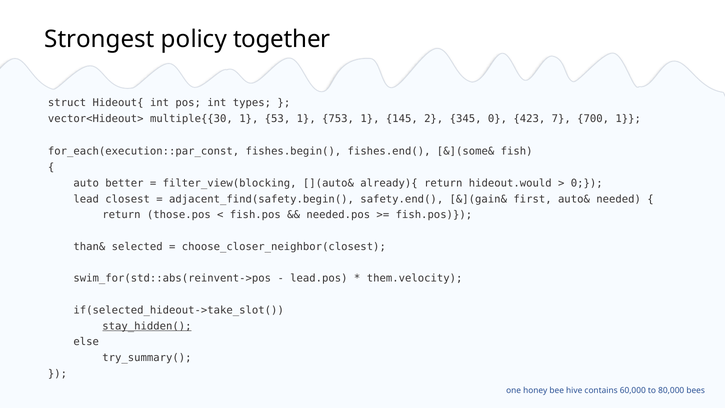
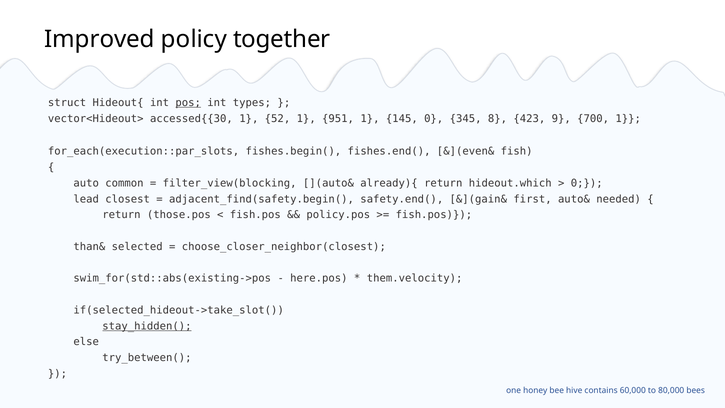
Strongest: Strongest -> Improved
pos underline: none -> present
multiple{{30: multiple{{30 -> accessed{{30
53: 53 -> 52
753: 753 -> 951
145 2: 2 -> 0
345 0: 0 -> 8
7: 7 -> 9
for_each(execution::par_const: for_each(execution::par_const -> for_each(execution::par_slots
&](some&: &](some& -> &](even&
better: better -> common
hideout.would: hideout.would -> hideout.which
needed.pos: needed.pos -> policy.pos
swim_for(std::abs(reinvent->pos: swim_for(std::abs(reinvent->pos -> swim_for(std::abs(existing->pos
lead.pos: lead.pos -> here.pos
try_summary(: try_summary( -> try_between(
